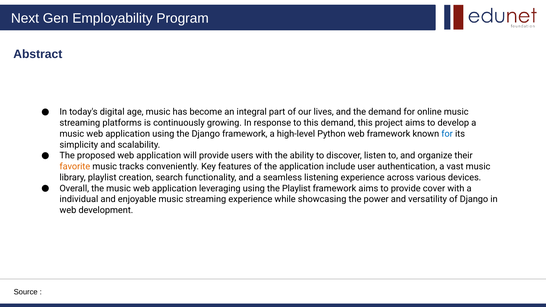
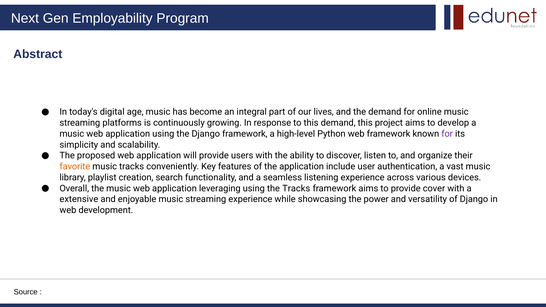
for at (447, 134) colour: blue -> purple
the Playlist: Playlist -> Tracks
individual: individual -> extensive
